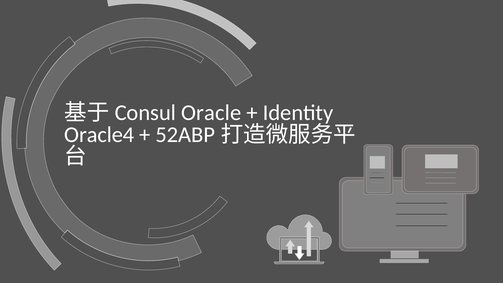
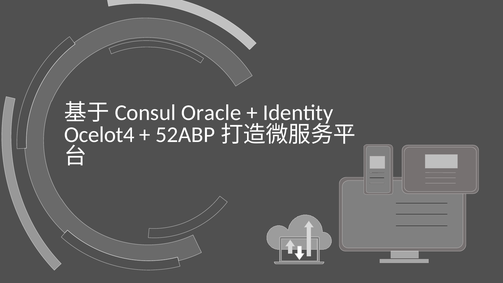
Oracle4: Oracle4 -> Ocelot4
